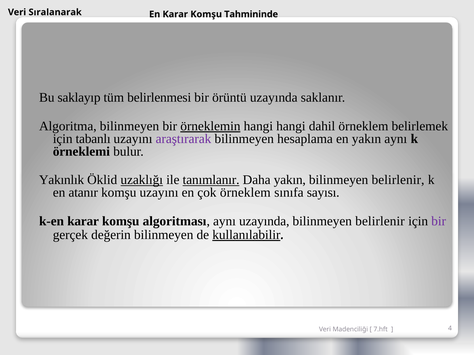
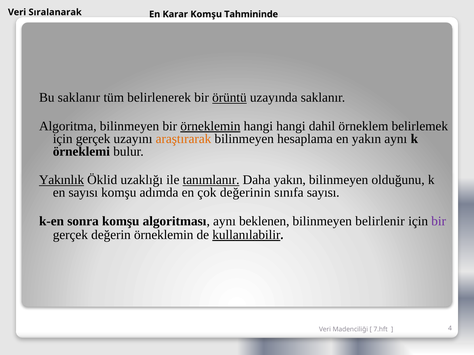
Bu saklayıp: saklayıp -> saklanır
belirlenmesi: belirlenmesi -> belirlenerek
örüntü underline: none -> present
için tabanlı: tabanlı -> gerçek
araştırarak colour: purple -> orange
Yakınlık underline: none -> present
uzaklığı underline: present -> none
belirlenir at (398, 180): belirlenir -> olduğunu
en atanır: atanır -> sayısı
komşu uzayını: uzayını -> adımda
çok örneklem: örneklem -> değerinin
k-en karar: karar -> sonra
aynı uzayında: uzayında -> beklenen
değerin bilinmeyen: bilinmeyen -> örneklemin
